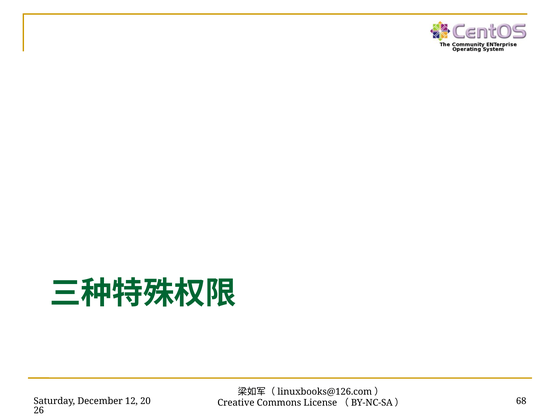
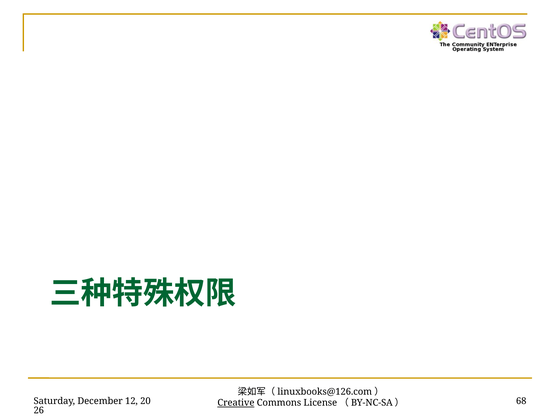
Creative underline: none -> present
